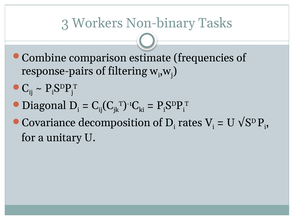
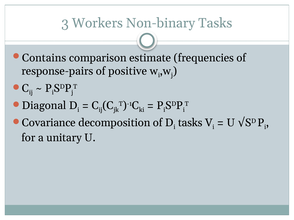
Combine: Combine -> Contains
filtering: filtering -> positive
rates at (190, 123): rates -> tasks
